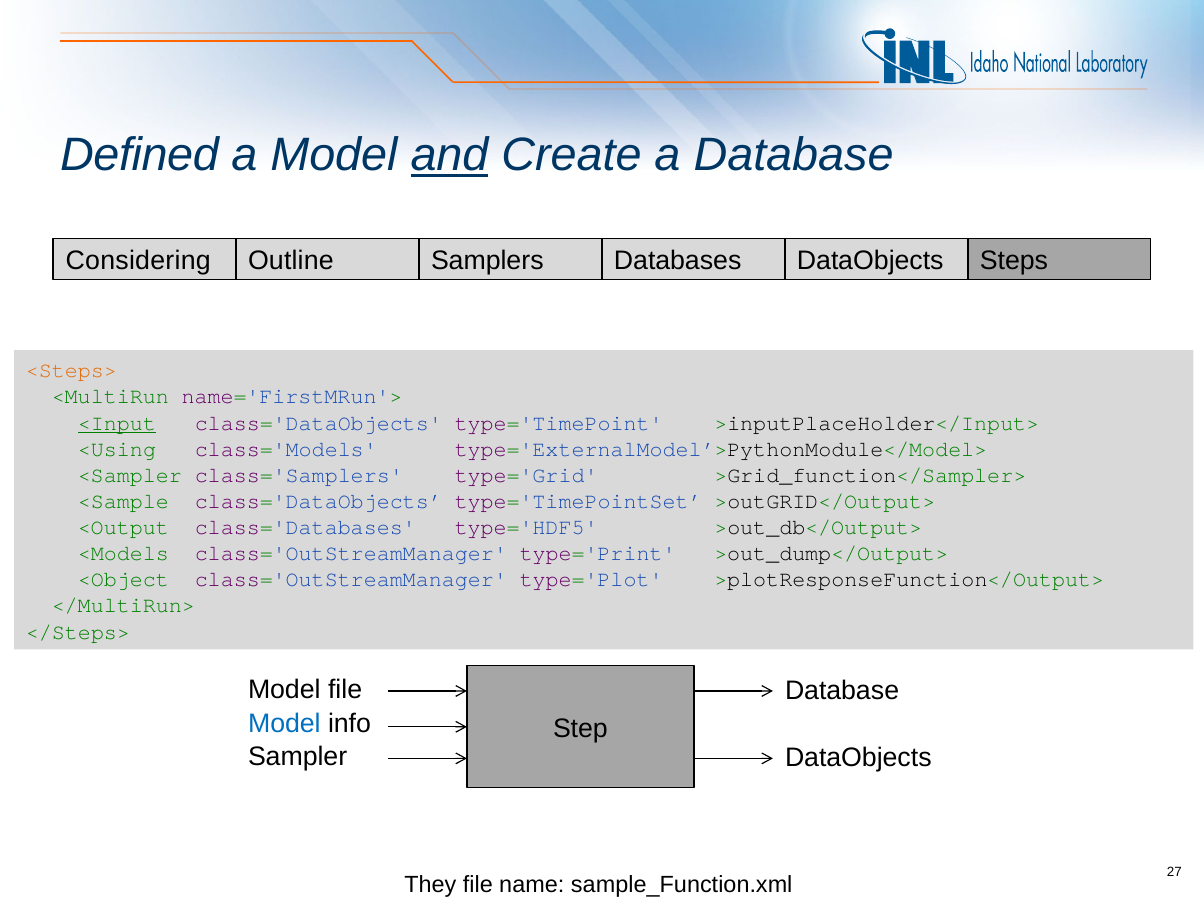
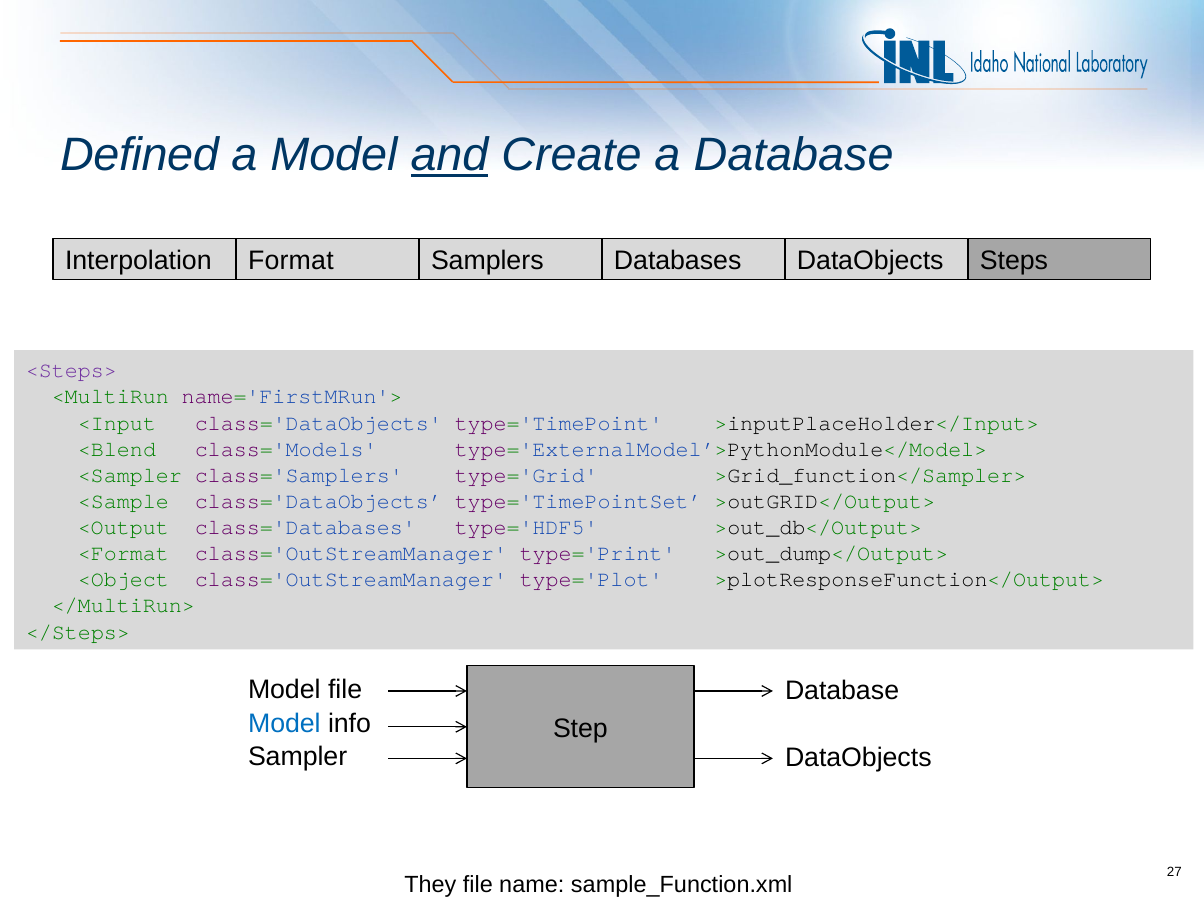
Considering: Considering -> Interpolation
Outline: Outline -> Format
<Steps> colour: orange -> purple
<Input underline: present -> none
<Using: <Using -> <Blend
<Models: <Models -> <Format
